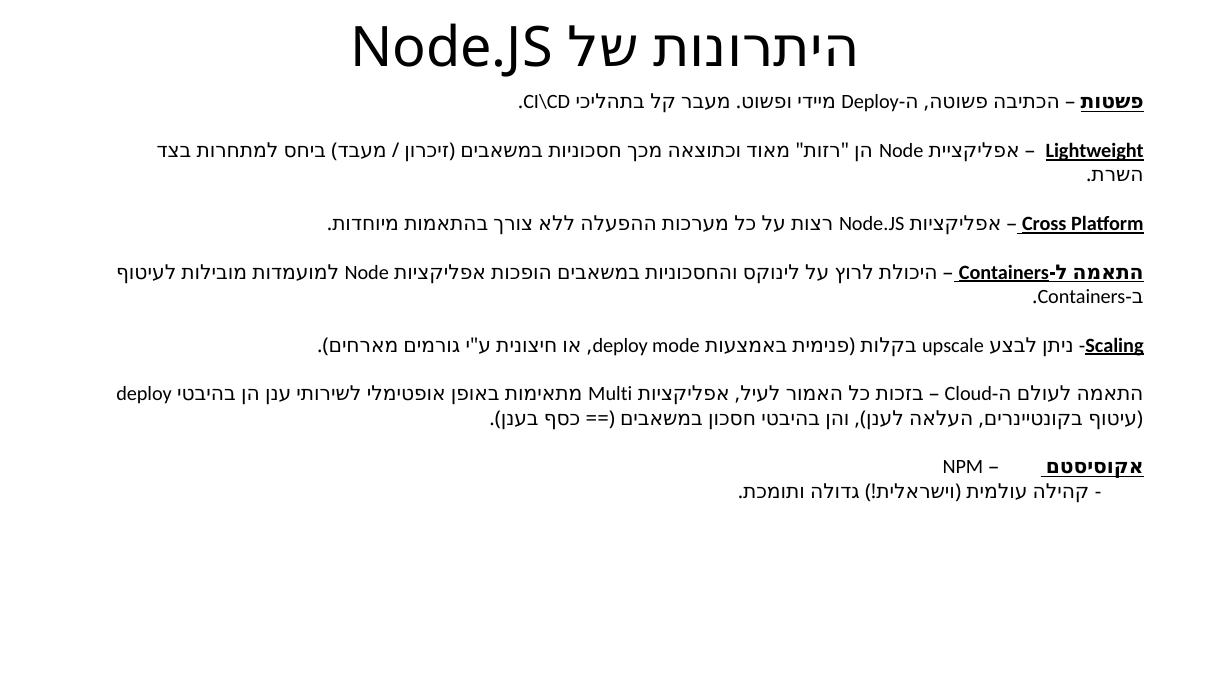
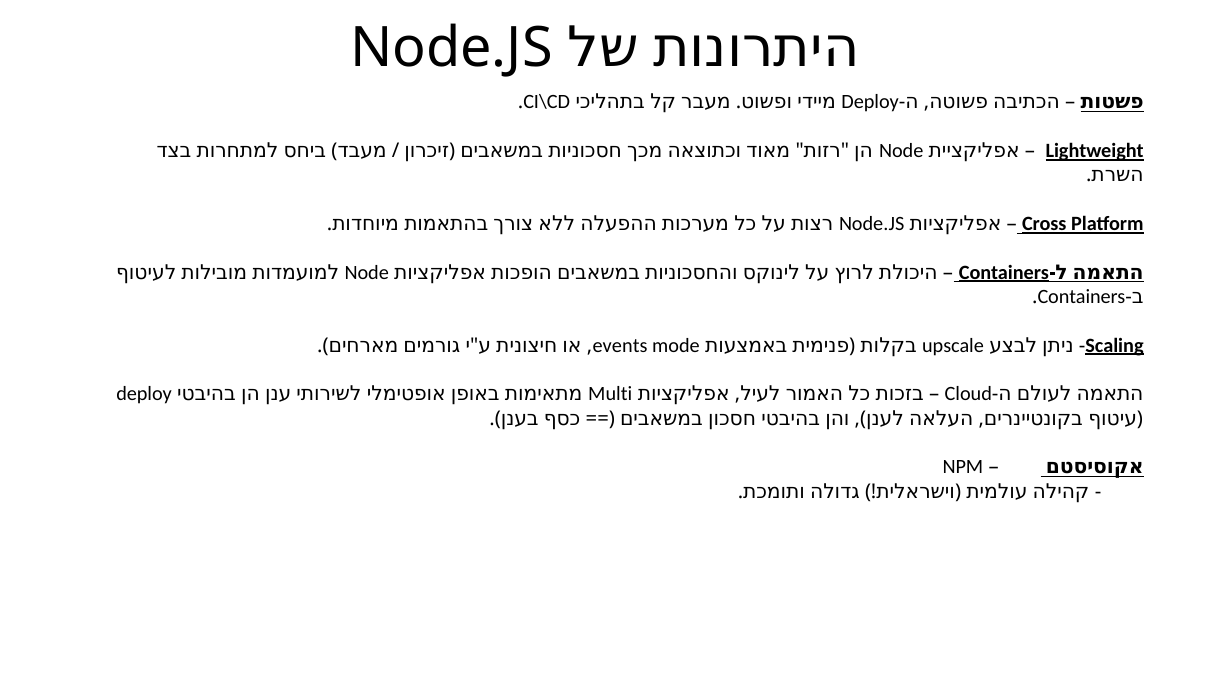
deploy at (620, 345): deploy -> events
